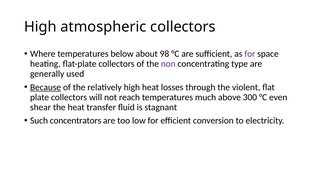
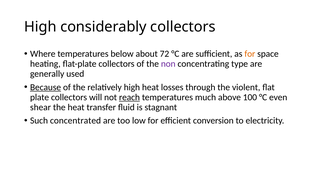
atmospheric: atmospheric -> considerably
98: 98 -> 72
for at (250, 54) colour: purple -> orange
reach underline: none -> present
300: 300 -> 100
concentrators: concentrators -> concentrated
